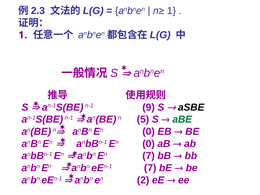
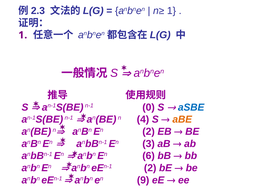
9: 9 -> 0
aSBE colour: black -> blue
5: 5 -> 4
aBE colour: green -> orange
anBn En 0: 0 -> 2
anbBn-1 En 0: 0 -> 3
En 7: 7 -> 6
eEn-1 7: 7 -> 2
2: 2 -> 9
